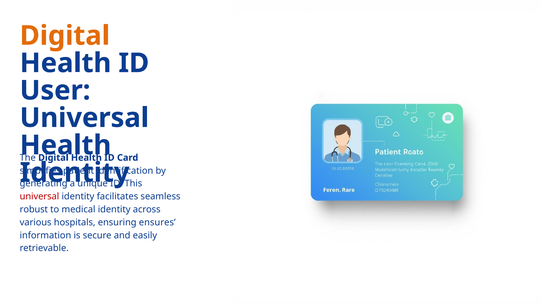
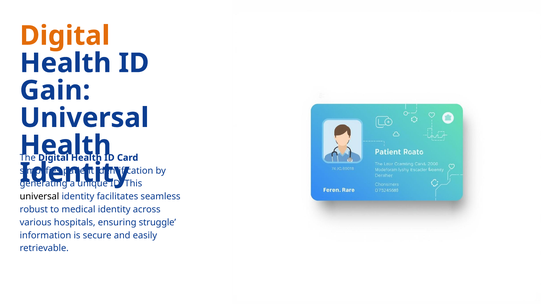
User: User -> Gain
universal at (39, 197) colour: red -> black
ensures: ensures -> struggle
